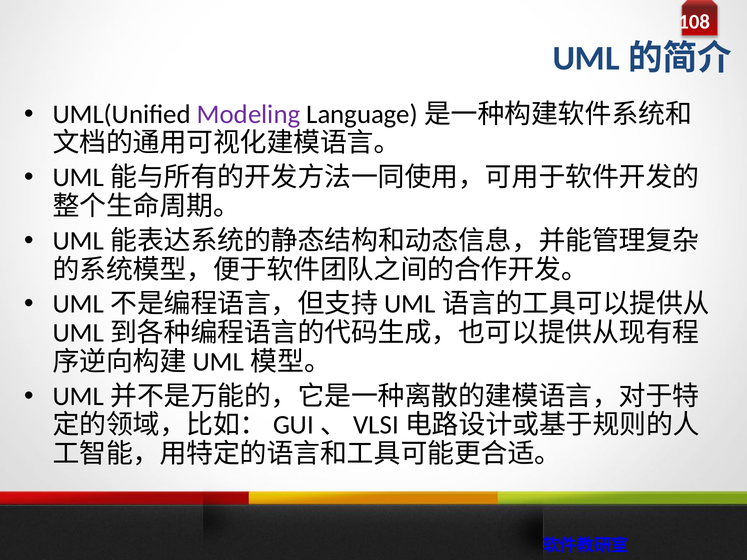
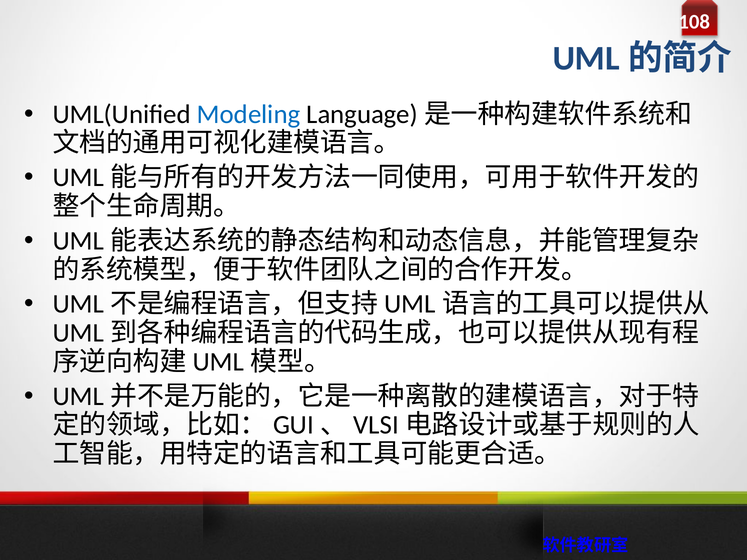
Modeling colour: purple -> blue
